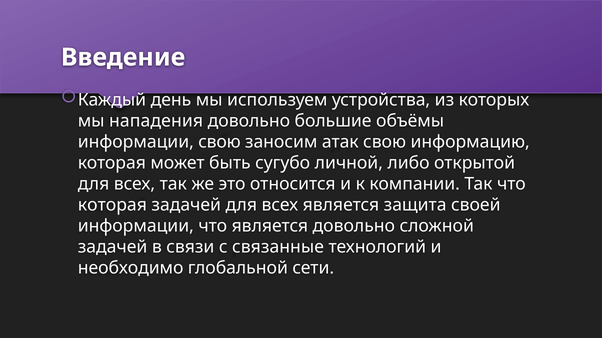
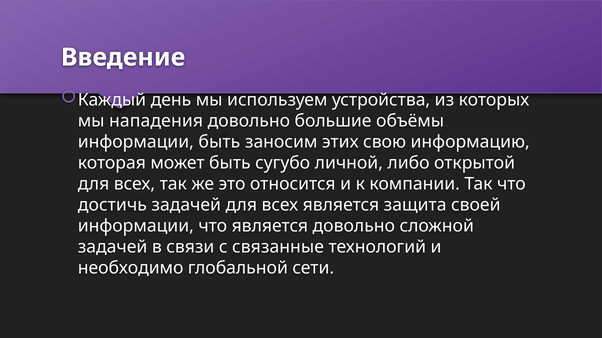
информации свою: свою -> быть
атак: атак -> этих
которая at (112, 205): которая -> достичь
